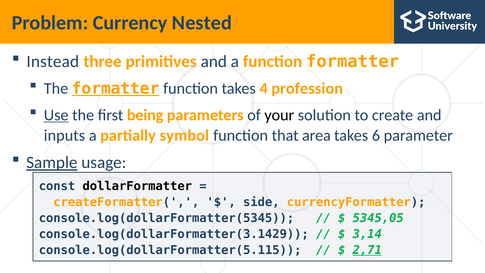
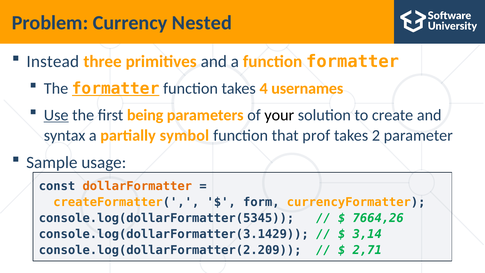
profession: profession -> usernames
inputs: inputs -> syntax
area: area -> prof
6: 6 -> 2
Sample underline: present -> none
dollarFormatter colour: black -> orange
side: side -> form
5345,05: 5345,05 -> 7664,26
console.log(dollarFormatter(5.115: console.log(dollarFormatter(5.115 -> console.log(dollarFormatter(2.209
2,71 underline: present -> none
